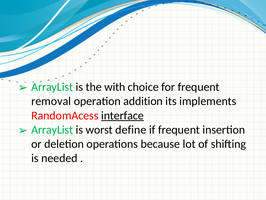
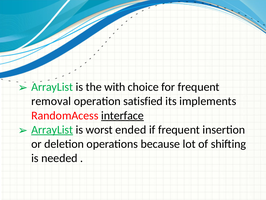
addition: addition -> satisfied
ArrayList at (52, 129) underline: none -> present
define: define -> ended
